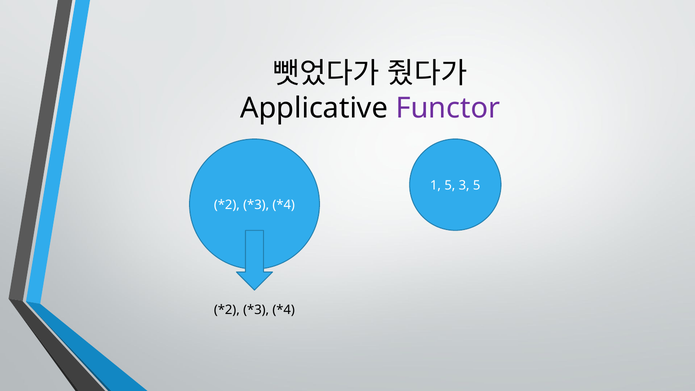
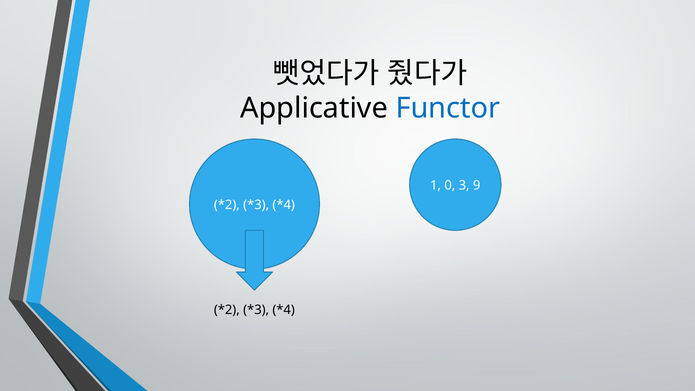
Functor colour: purple -> blue
1 5: 5 -> 0
3 5: 5 -> 9
